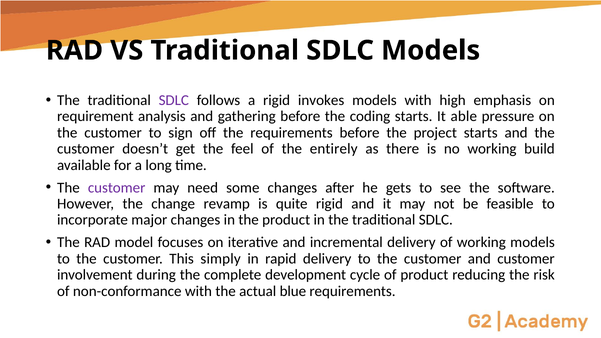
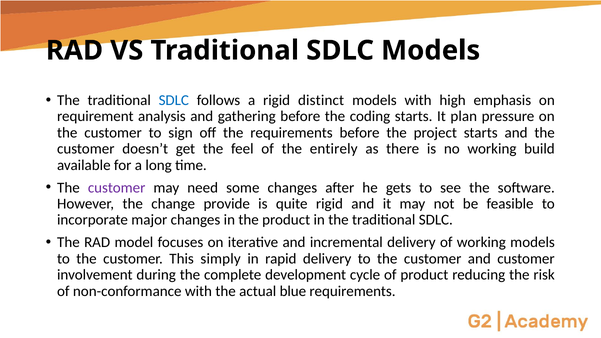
SDLC at (174, 100) colour: purple -> blue
invokes: invokes -> distinct
able: able -> plan
revamp: revamp -> provide
